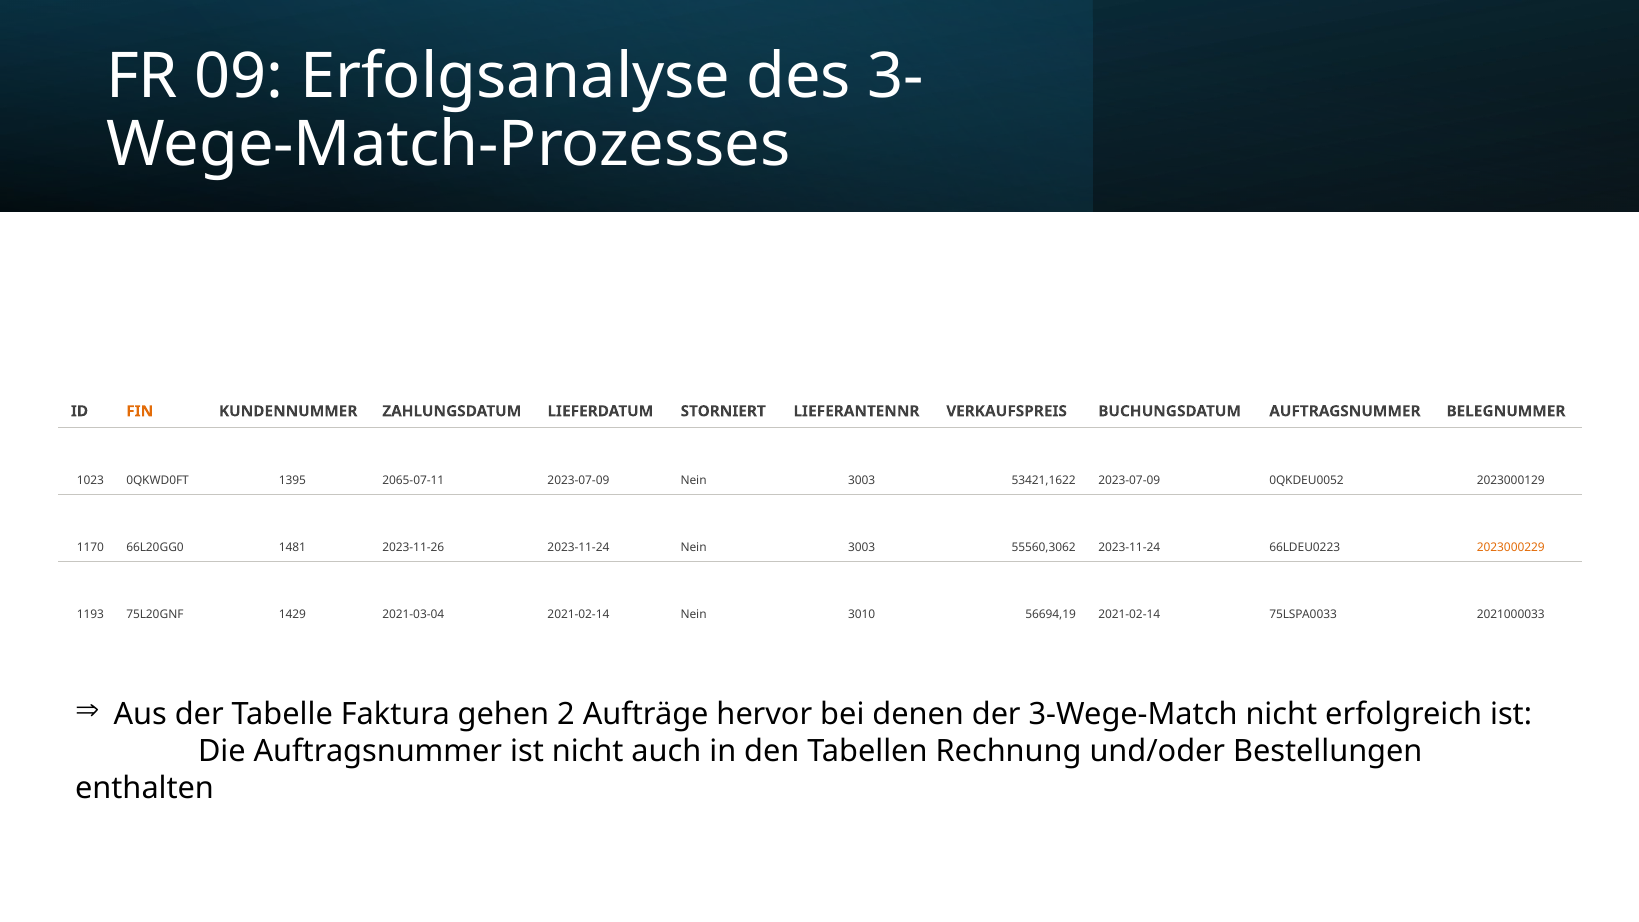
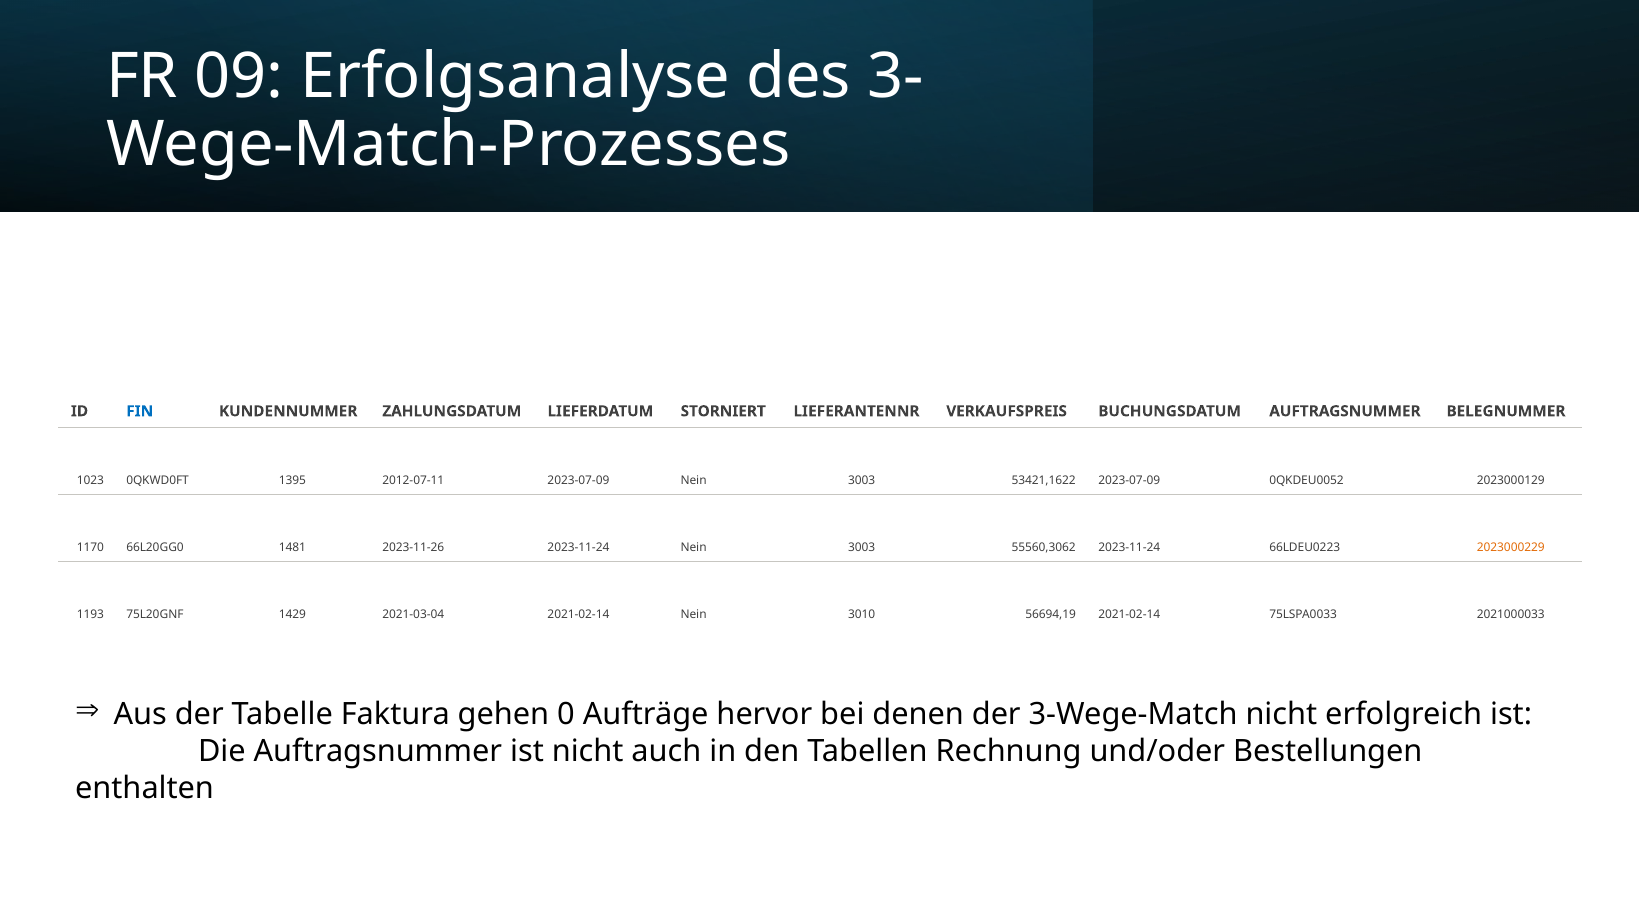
FIN colour: orange -> blue
2065-07-11: 2065-07-11 -> 2012-07-11
2: 2 -> 0
